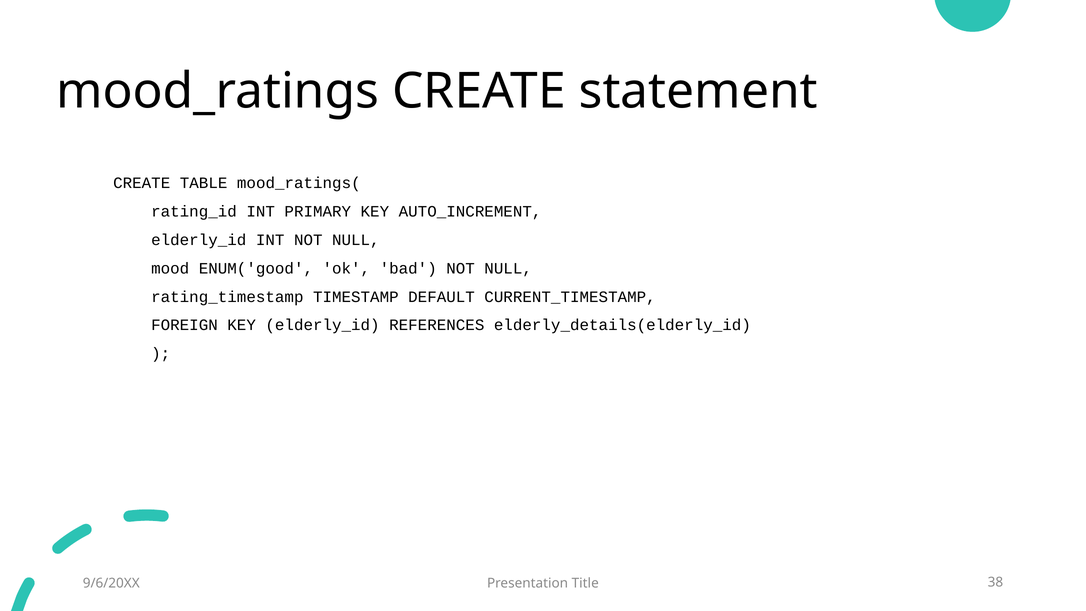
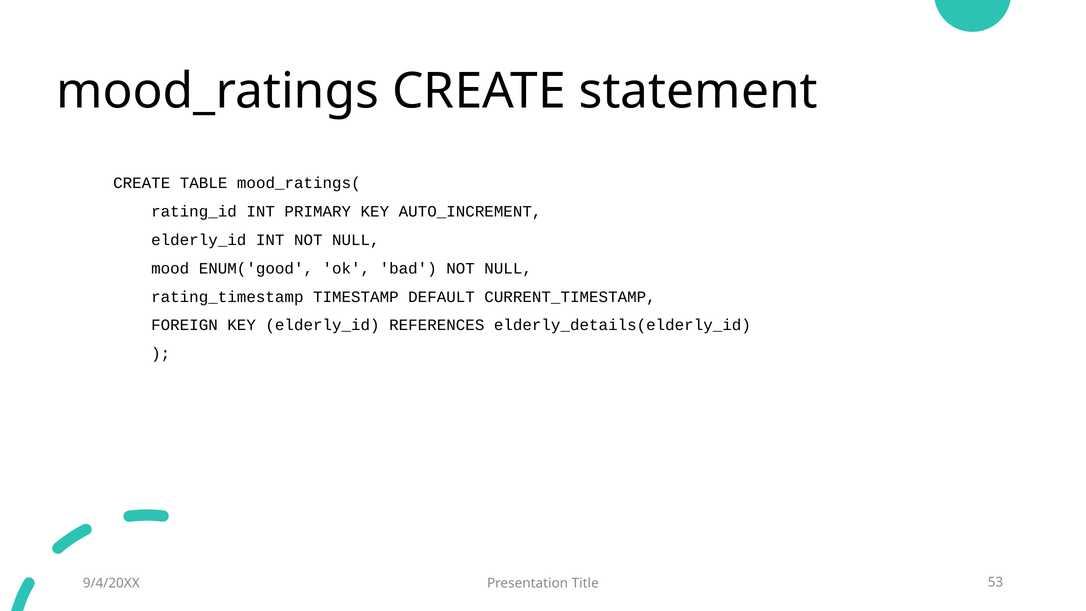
9/6/20XX: 9/6/20XX -> 9/4/20XX
38: 38 -> 53
